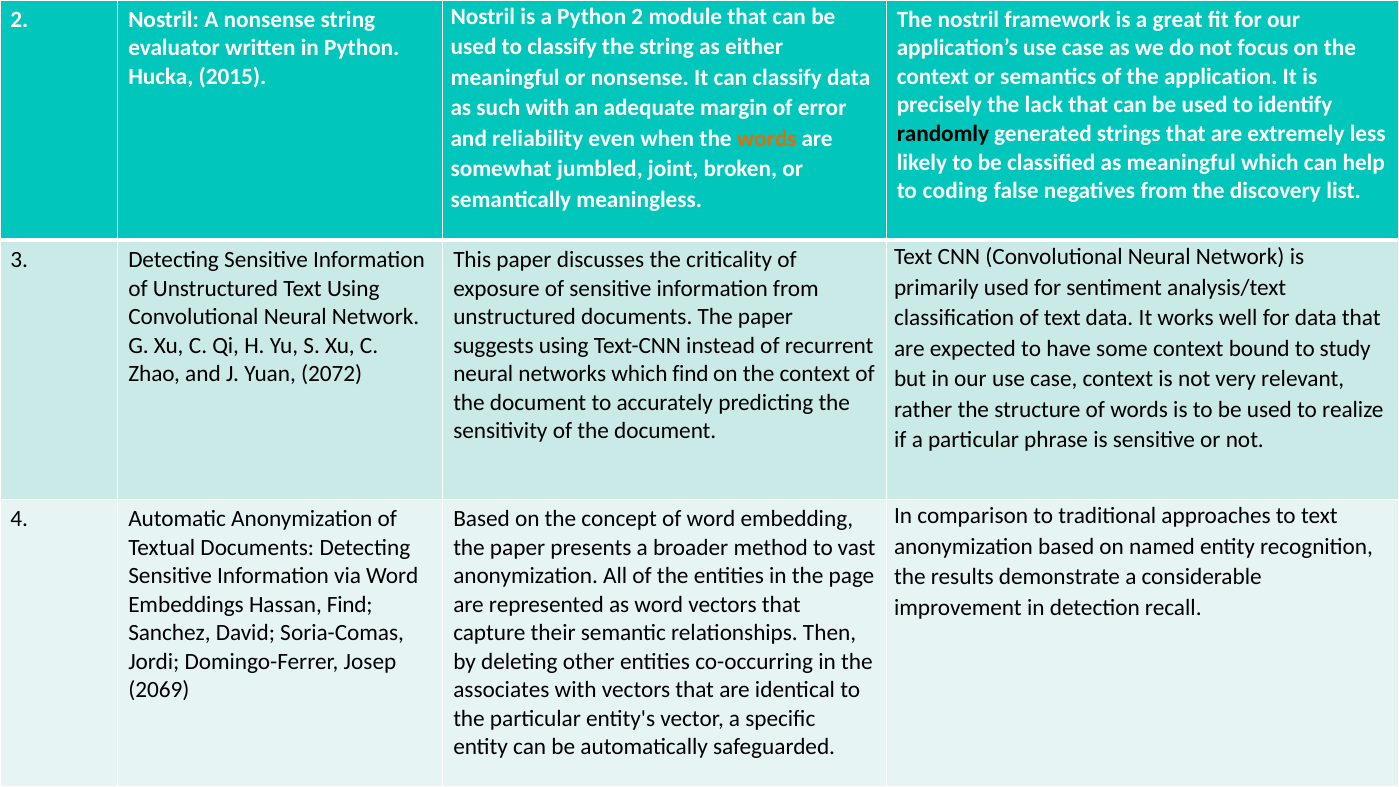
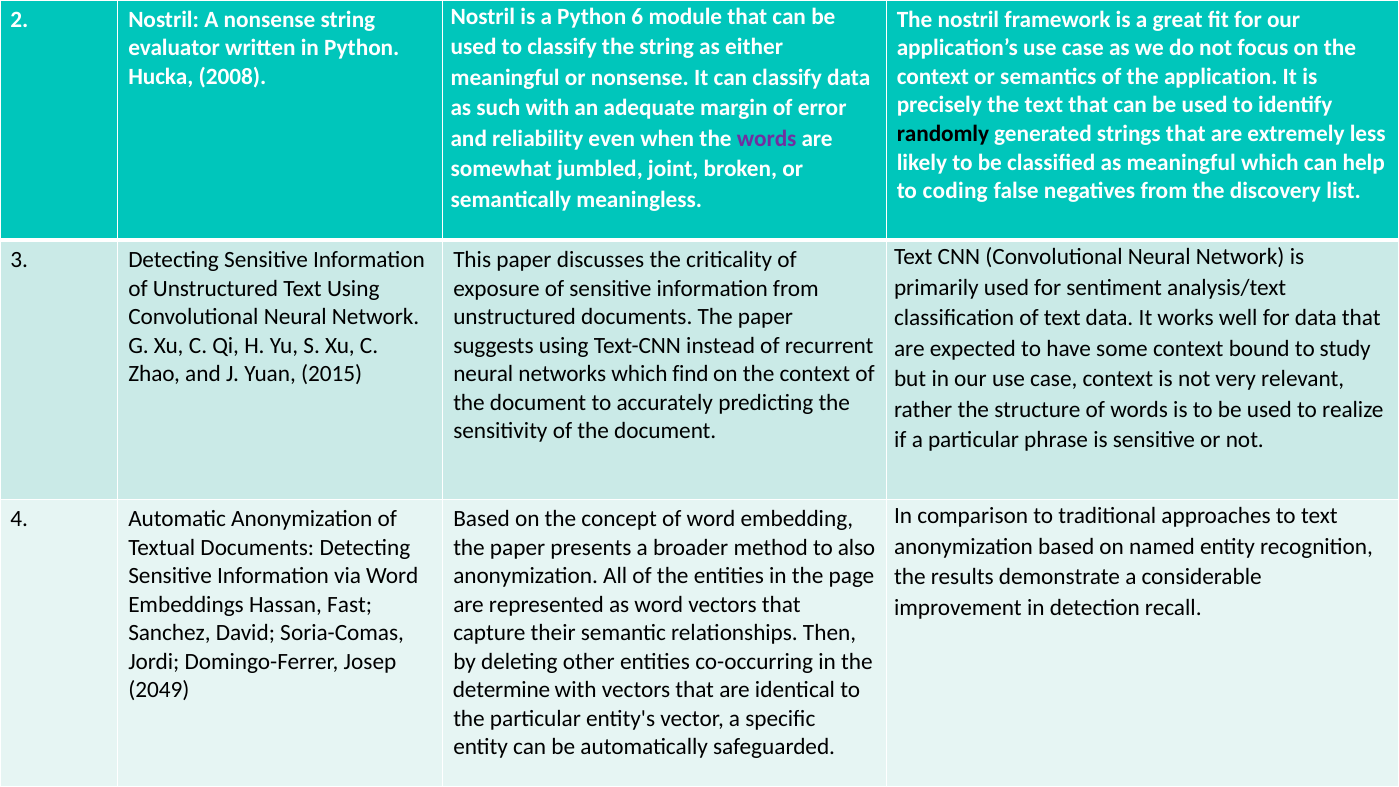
Python 2: 2 -> 6
2015: 2015 -> 2008
the lack: lack -> text
words at (767, 138) colour: orange -> purple
2072: 2072 -> 2015
vast: vast -> also
Hassan Find: Find -> Fast
2069: 2069 -> 2049
associates: associates -> determine
